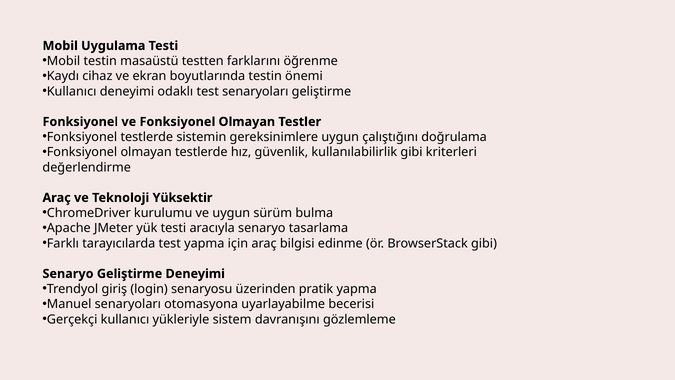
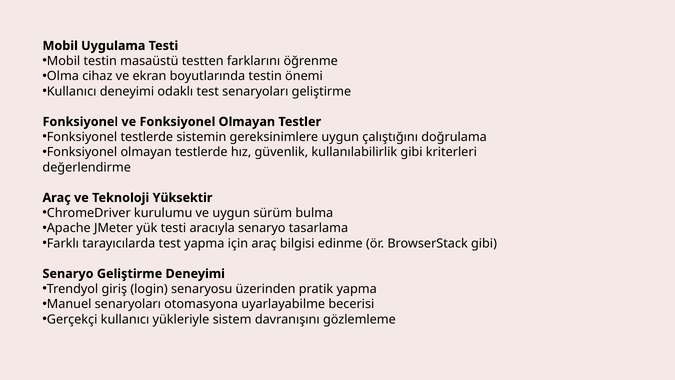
Kaydı: Kaydı -> Olma
